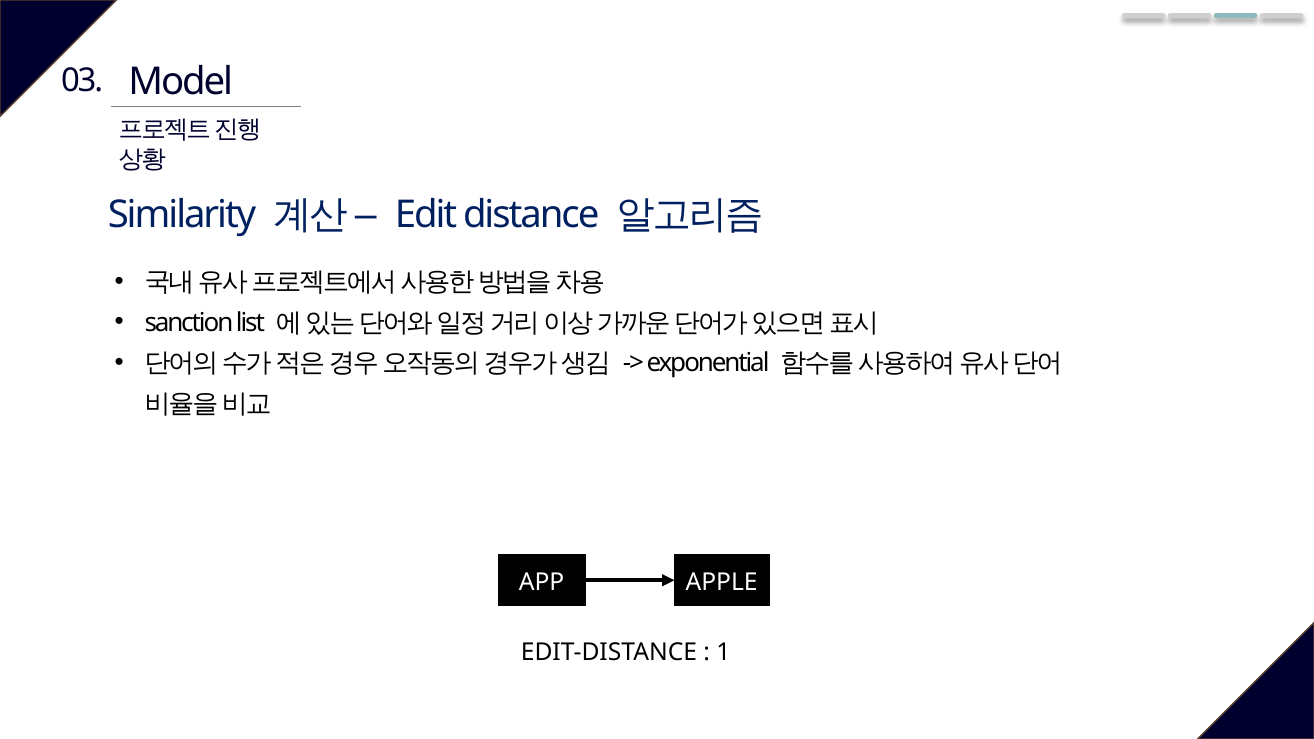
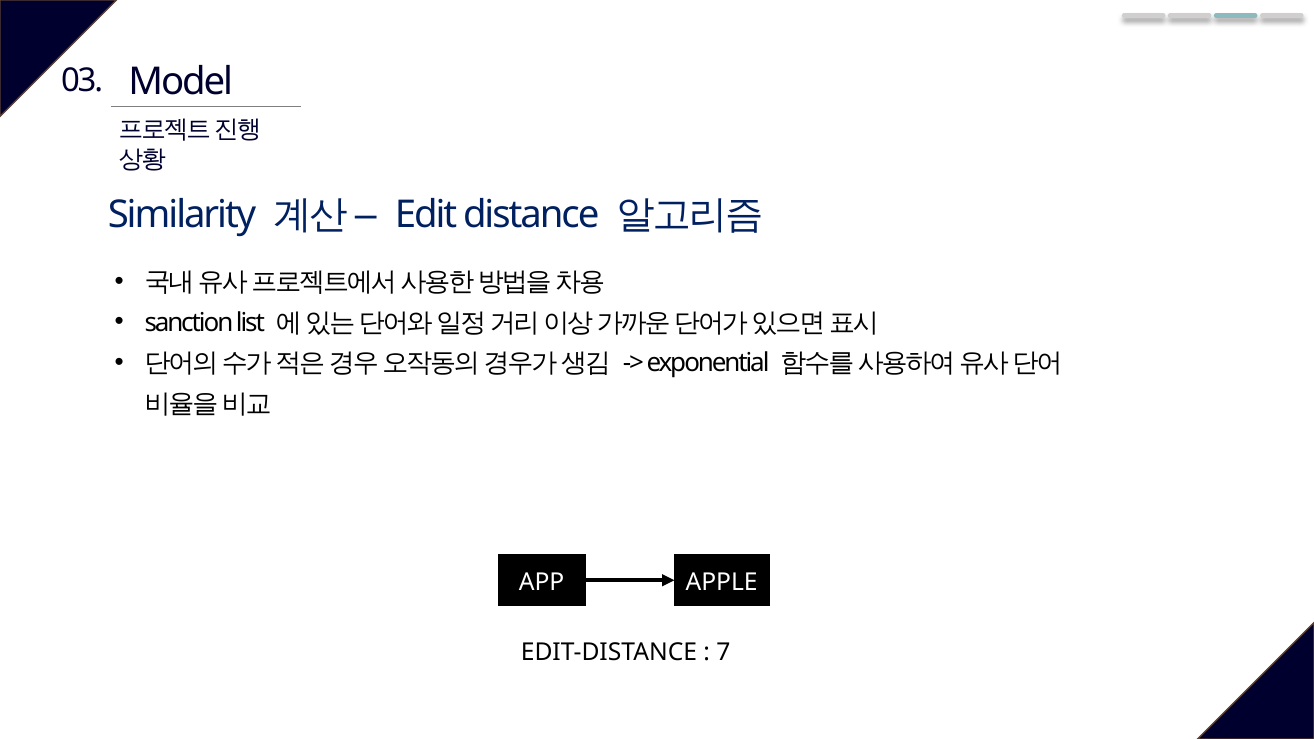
1: 1 -> 7
